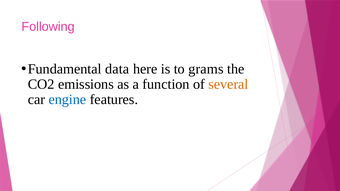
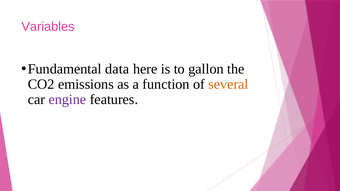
Following: Following -> Variables
grams: grams -> gallon
engine colour: blue -> purple
